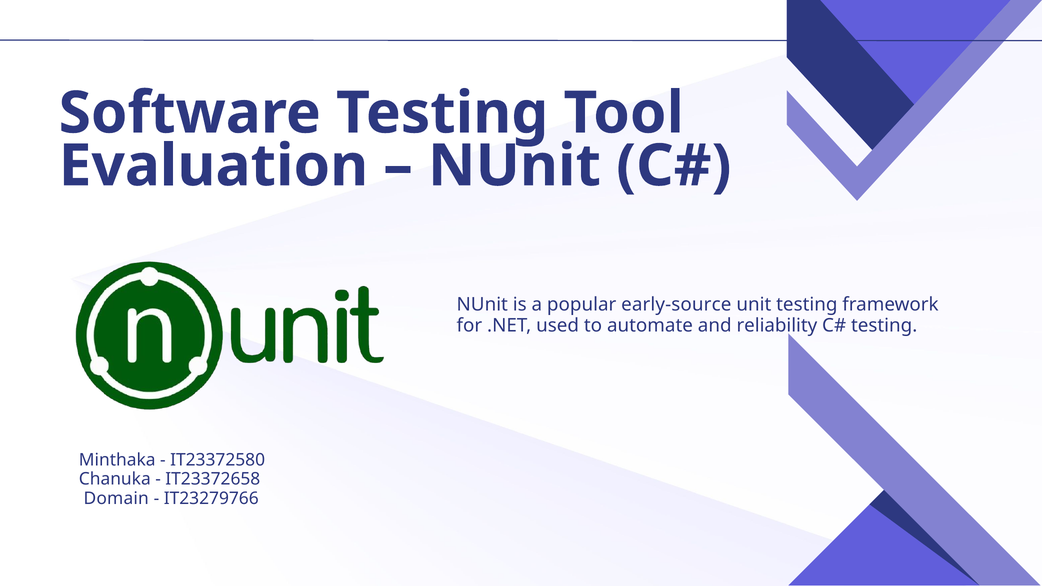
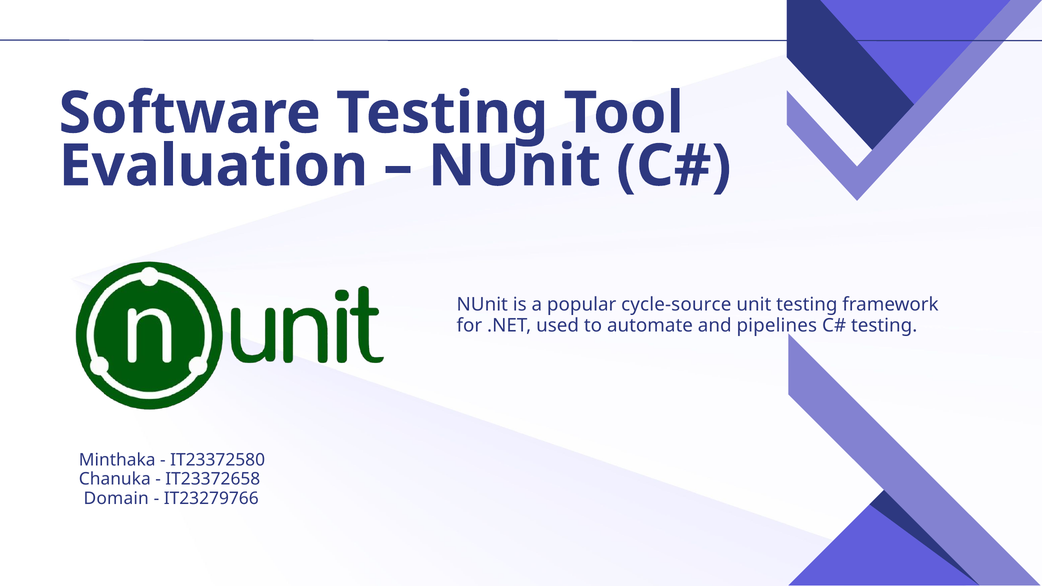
early-source: early-source -> cycle-source
reliability: reliability -> pipelines
